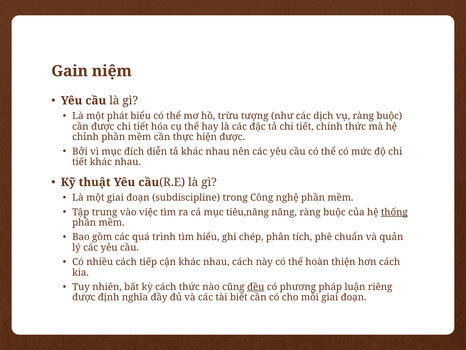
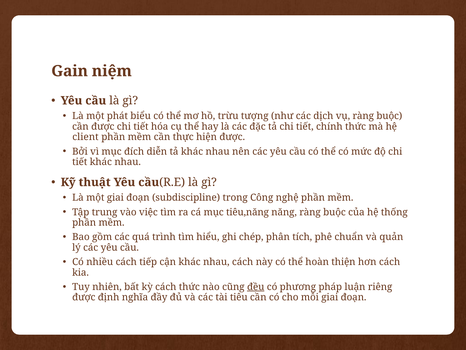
chỉnh: chỉnh -> client
thống underline: present -> none
biết: biết -> tiêu
